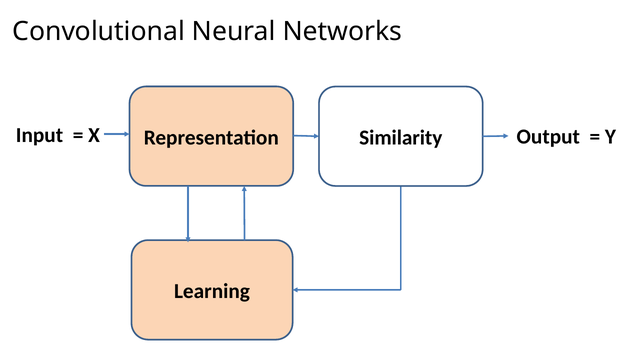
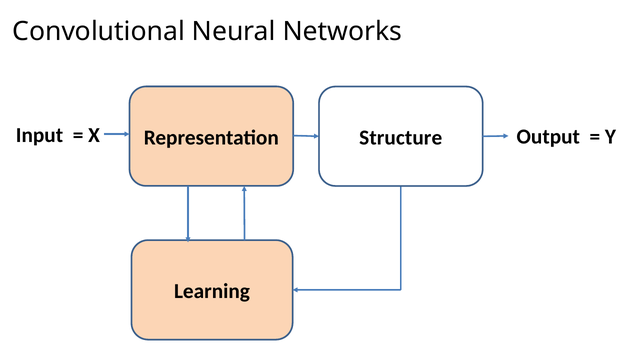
Similarity: Similarity -> Structure
